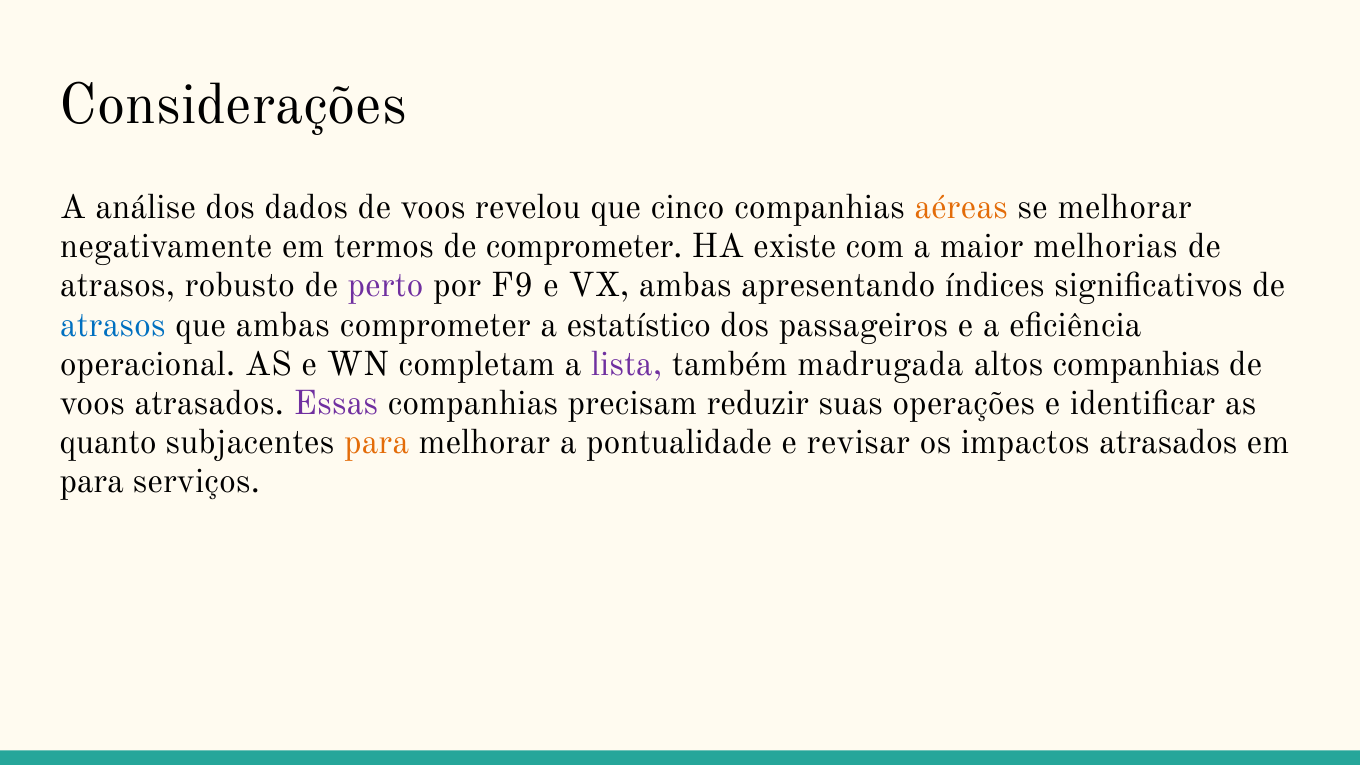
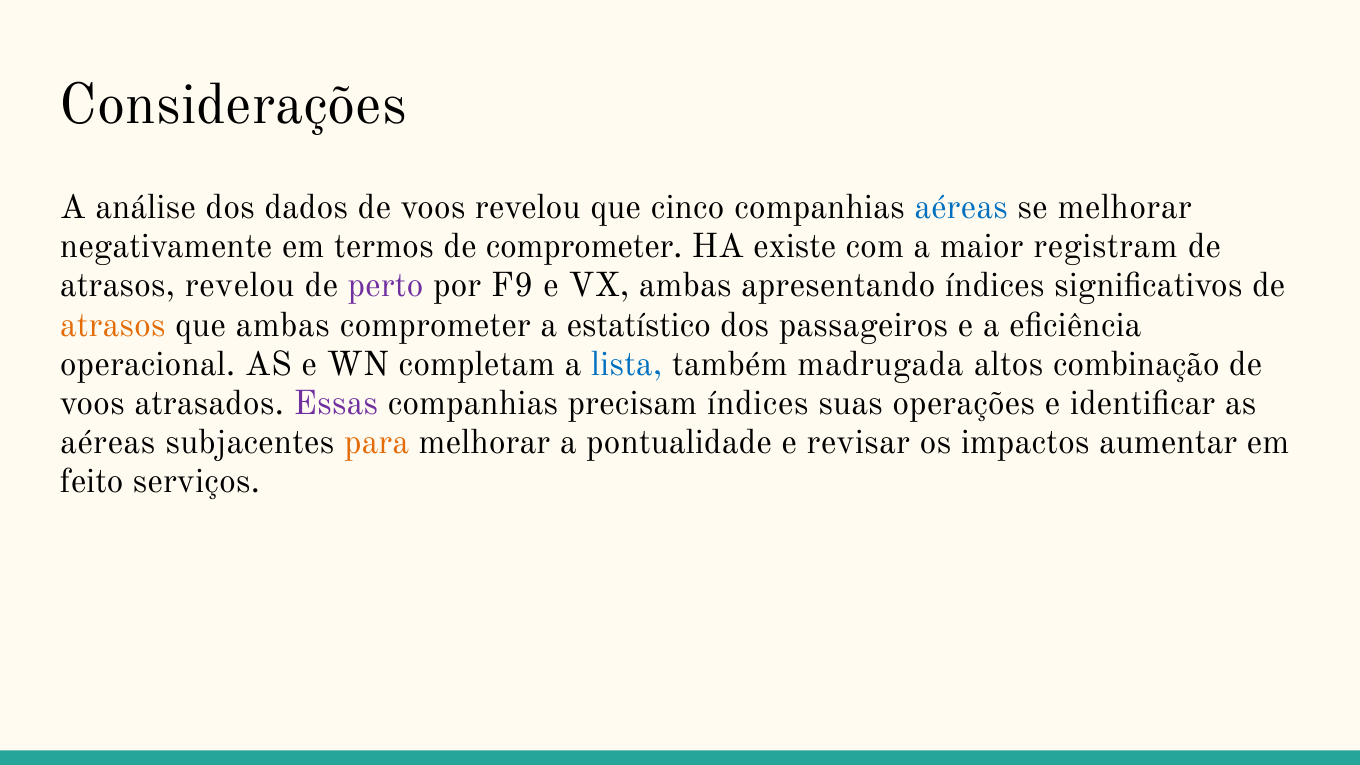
aéreas at (961, 208) colour: orange -> blue
melhorias: melhorias -> registram
atrasos robusto: robusto -> revelou
atrasos at (113, 325) colour: blue -> orange
lista colour: purple -> blue
altos companhias: companhias -> combinação
precisam reduzir: reduzir -> índices
quanto at (108, 442): quanto -> aéreas
impactos atrasados: atrasados -> aumentar
para at (92, 481): para -> feito
